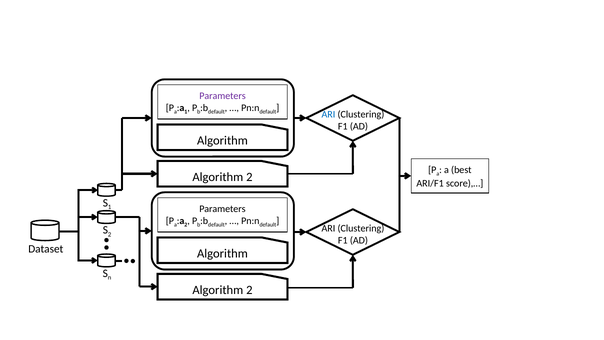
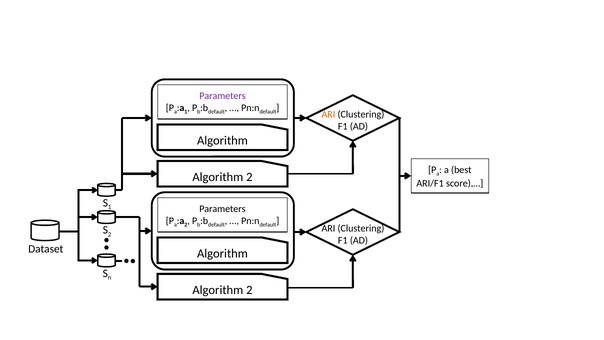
ARI at (328, 114) colour: blue -> orange
